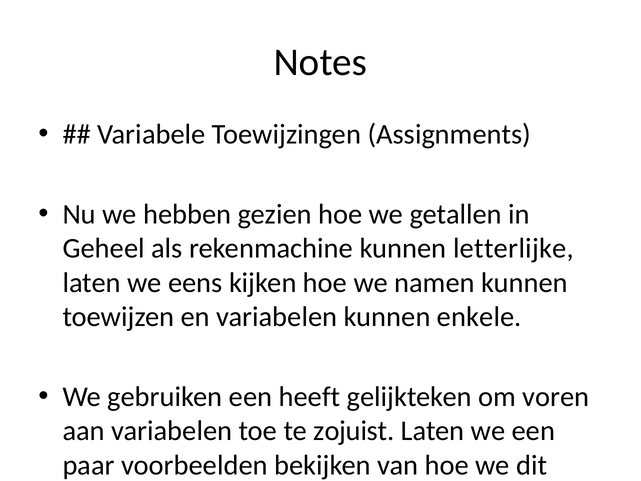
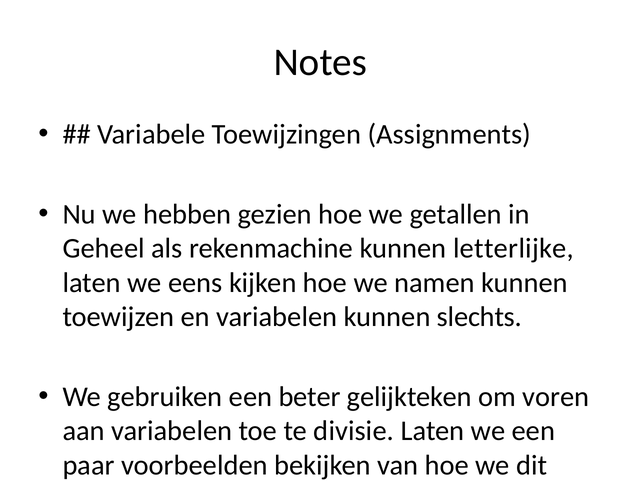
enkele: enkele -> slechts
heeft: heeft -> beter
zojuist: zojuist -> divisie
